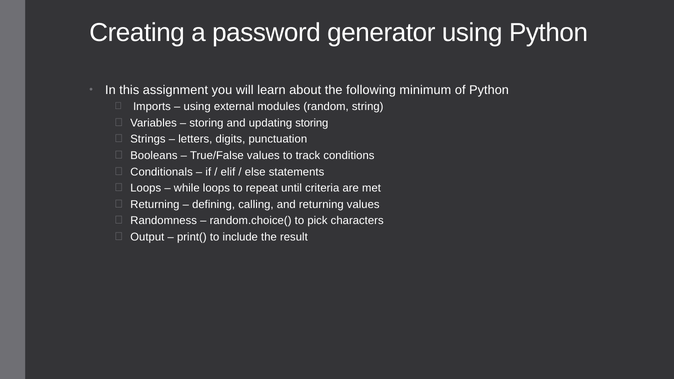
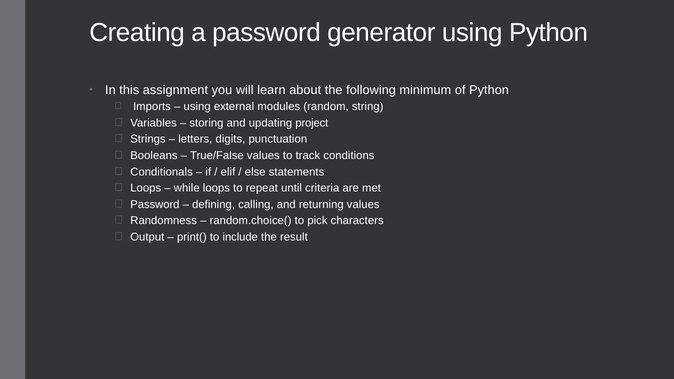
updating storing: storing -> project
Returning at (155, 205): Returning -> Password
